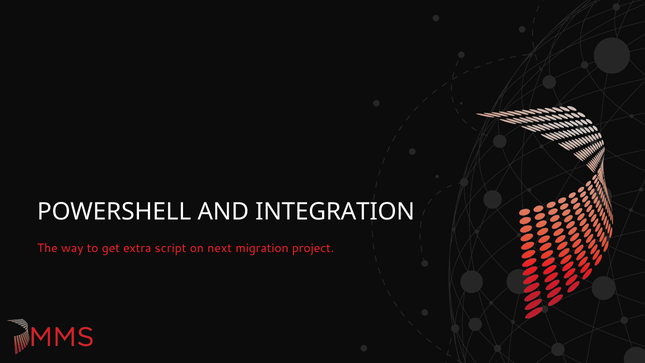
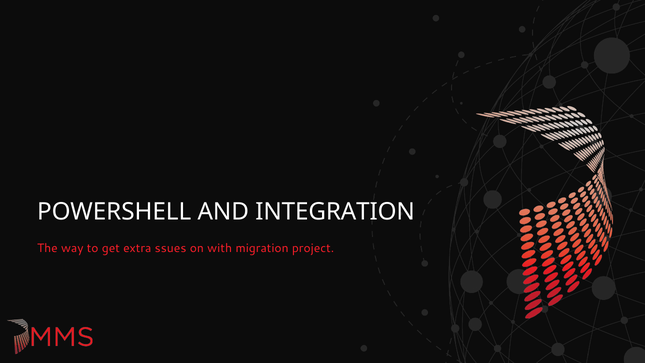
script: script -> ssues
next: next -> with
